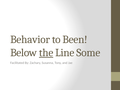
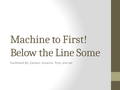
Behavior: Behavior -> Machine
Been: Been -> First
the underline: present -> none
